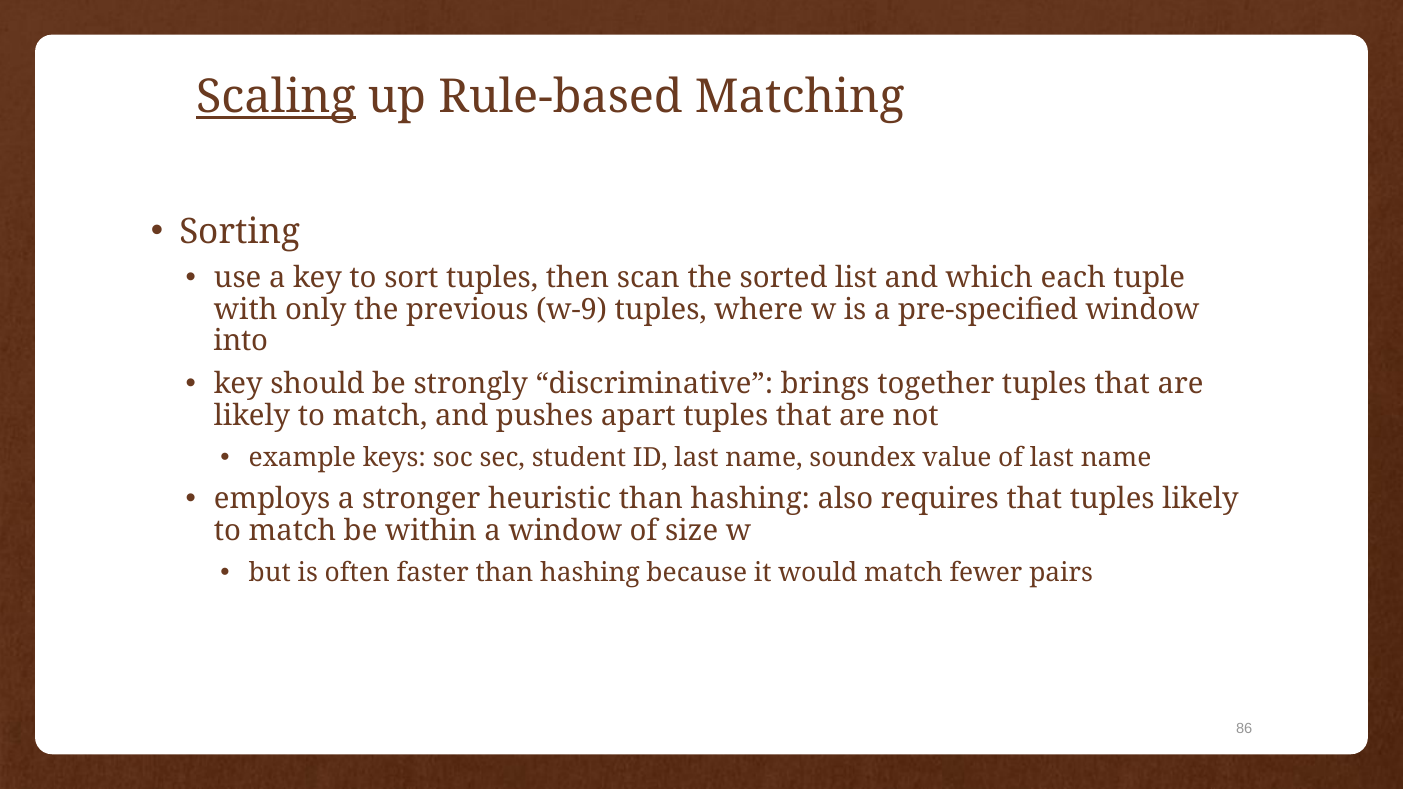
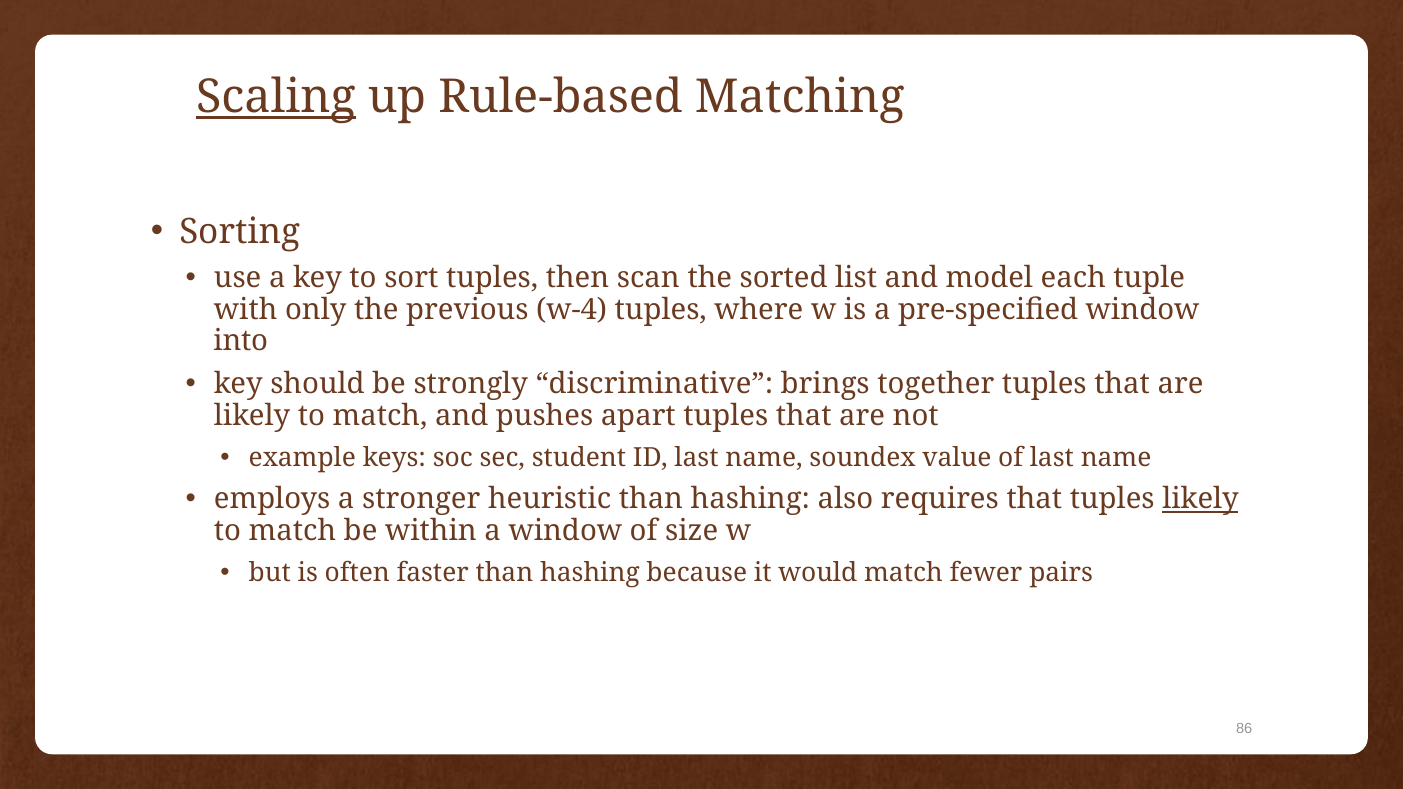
which: which -> model
w-9: w-9 -> w-4
likely at (1200, 499) underline: none -> present
